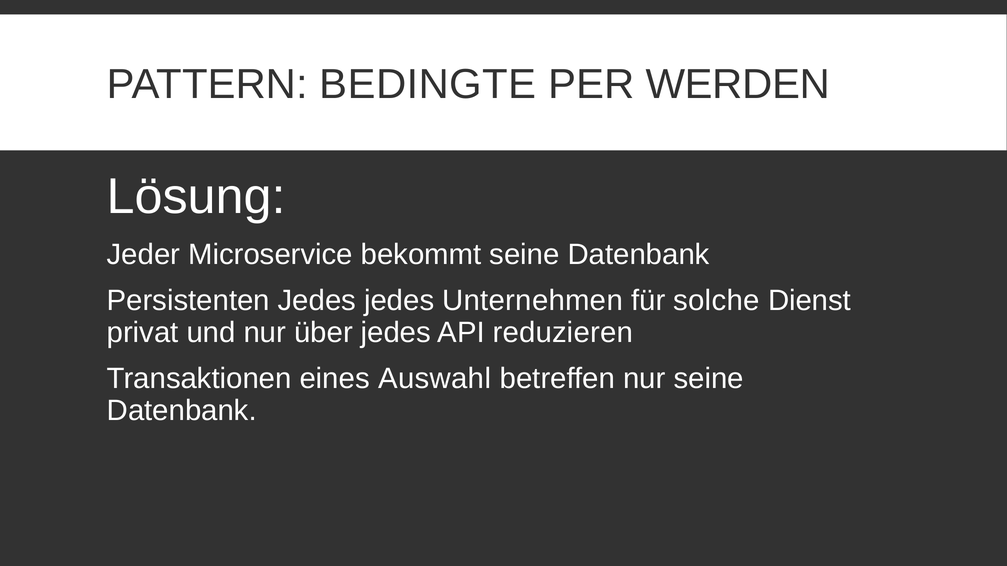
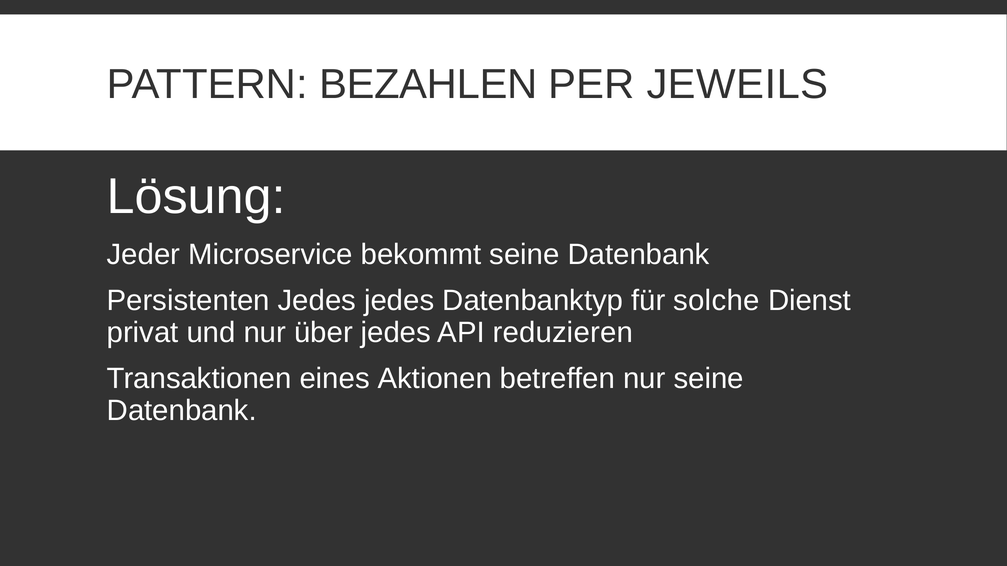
BEDINGTE: BEDINGTE -> BEZAHLEN
WERDEN: WERDEN -> JEWEILS
Unternehmen: Unternehmen -> Datenbanktyp
Auswahl: Auswahl -> Aktionen
